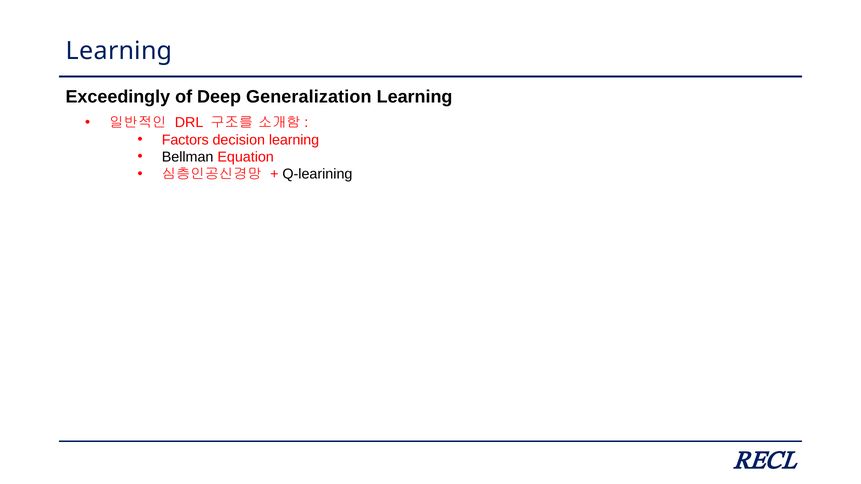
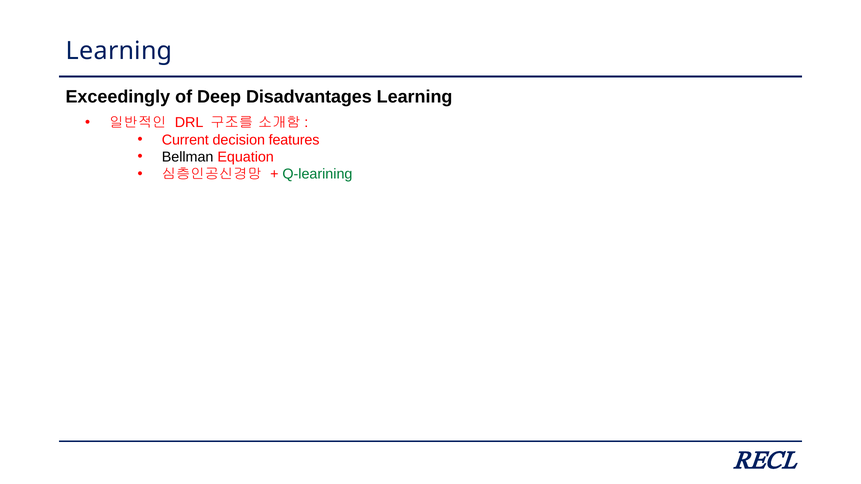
Generalization: Generalization -> Disadvantages
Factors: Factors -> Current
decision learning: learning -> features
Q-learining colour: black -> green
